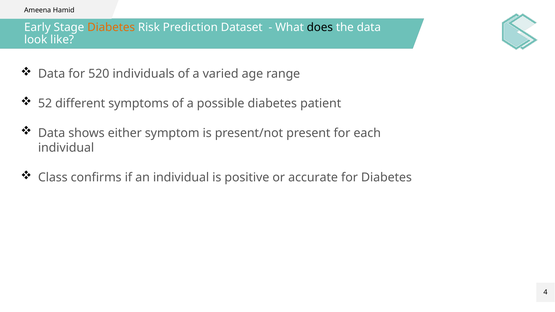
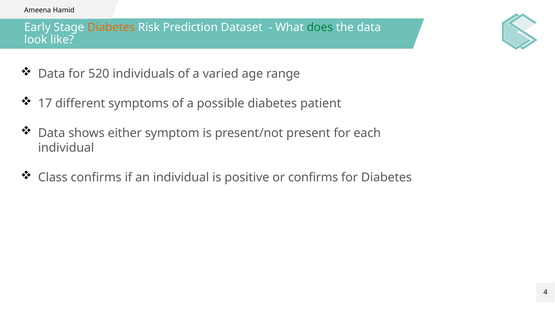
does colour: black -> green
52: 52 -> 17
or accurate: accurate -> confirms
